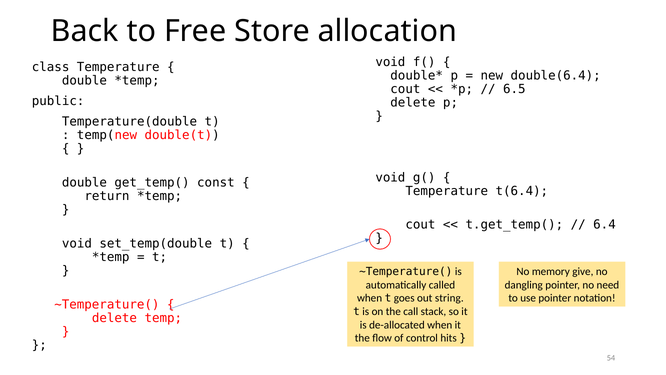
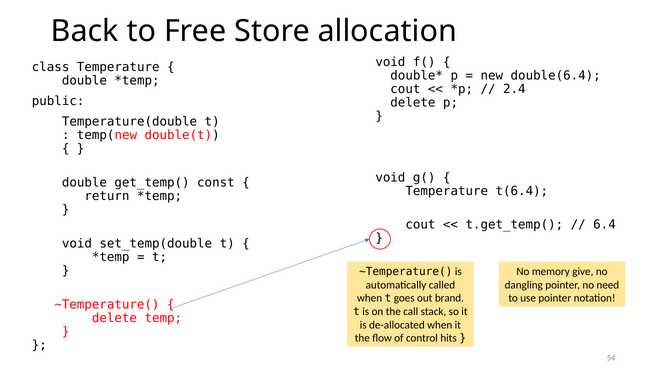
6.5: 6.5 -> 2.4
string: string -> brand
